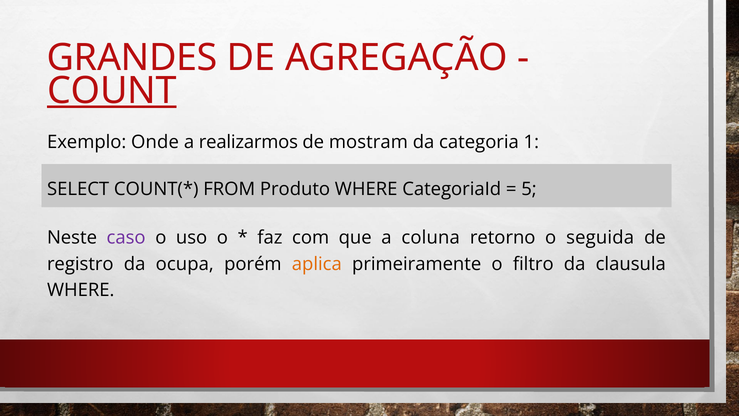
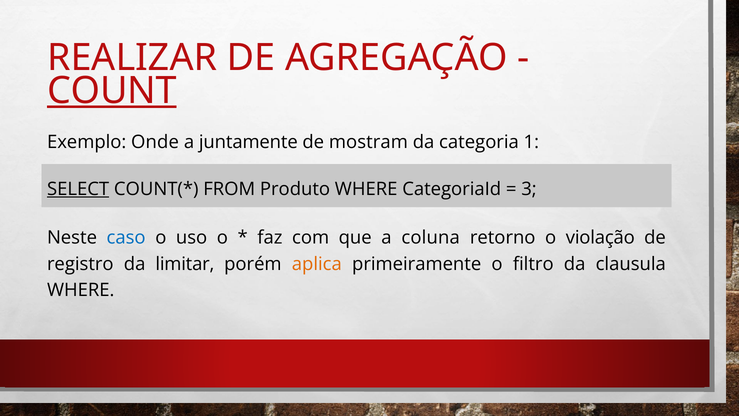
GRANDES: GRANDES -> REALIZAR
realizarmos: realizarmos -> juntamente
SELECT underline: none -> present
5: 5 -> 3
caso colour: purple -> blue
seguida: seguida -> violação
ocupa: ocupa -> limitar
